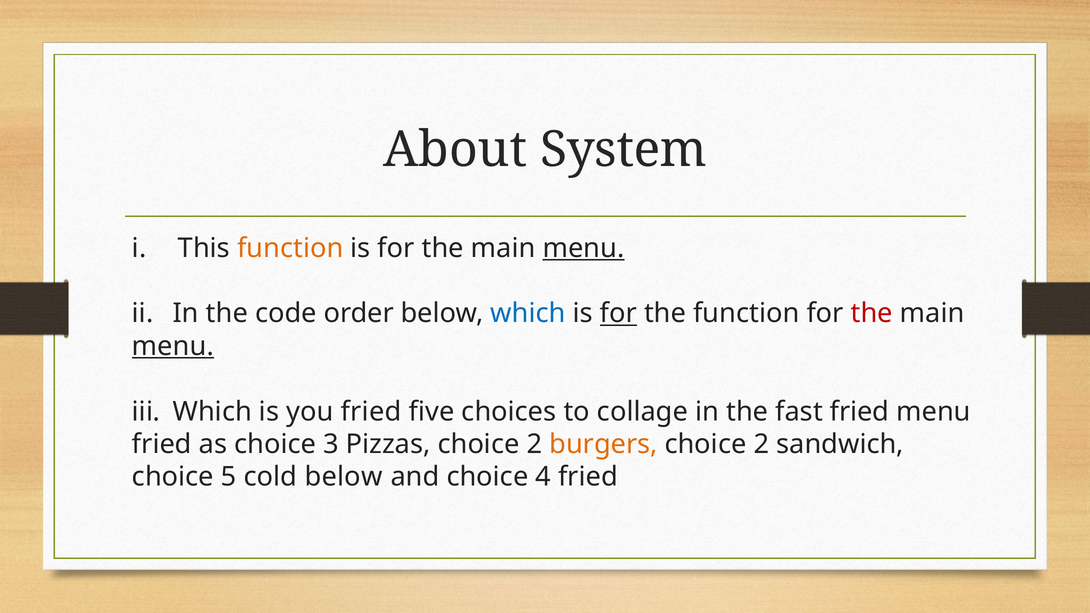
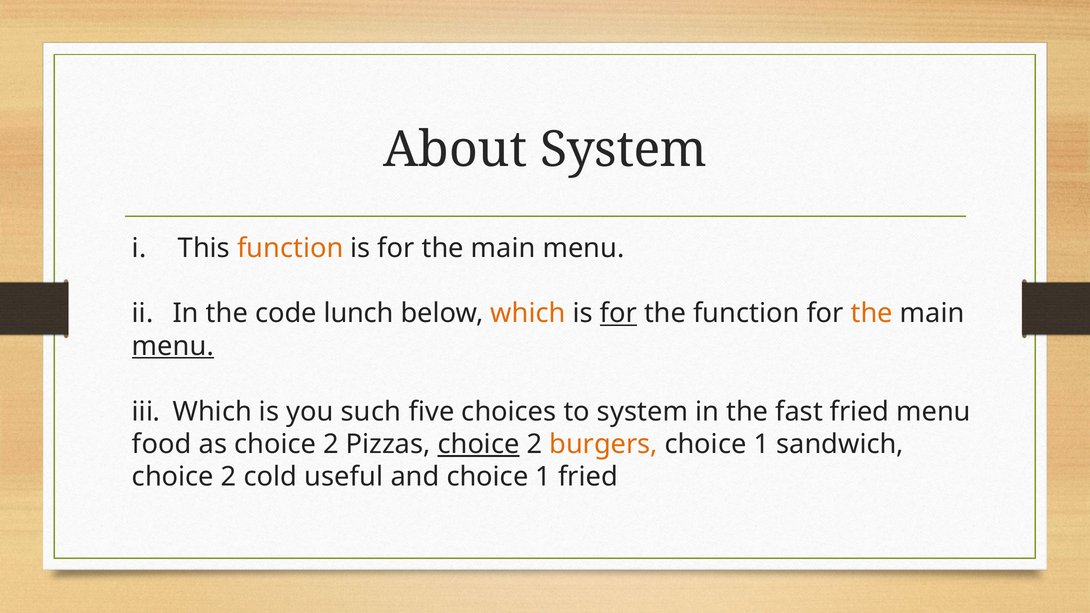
menu at (583, 248) underline: present -> none
order: order -> lunch
which at (528, 314) colour: blue -> orange
the at (872, 314) colour: red -> orange
you fried: fried -> such
to collage: collage -> system
fried at (162, 444): fried -> food
as choice 3: 3 -> 2
choice at (479, 444) underline: none -> present
2 at (761, 444): 2 -> 1
5 at (229, 477): 5 -> 2
cold below: below -> useful
and choice 4: 4 -> 1
